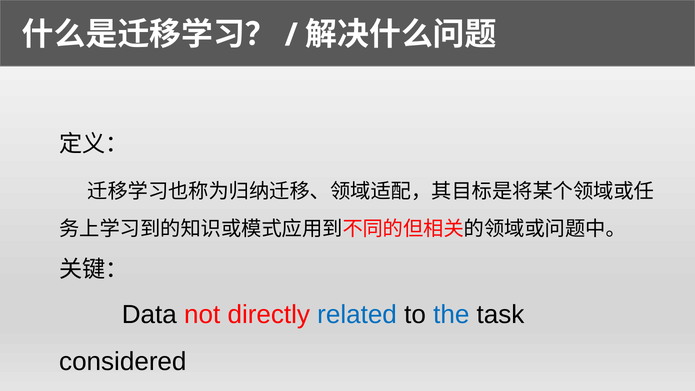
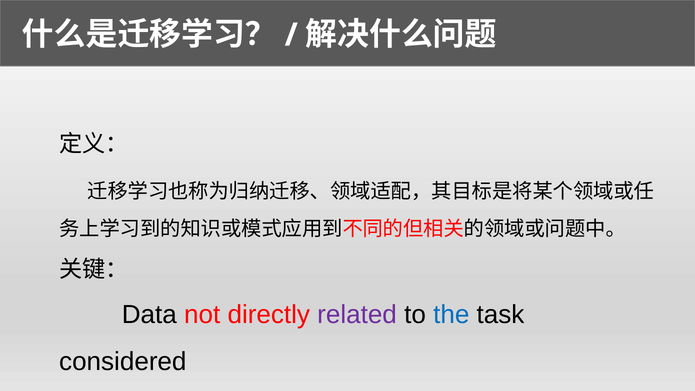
related colour: blue -> purple
